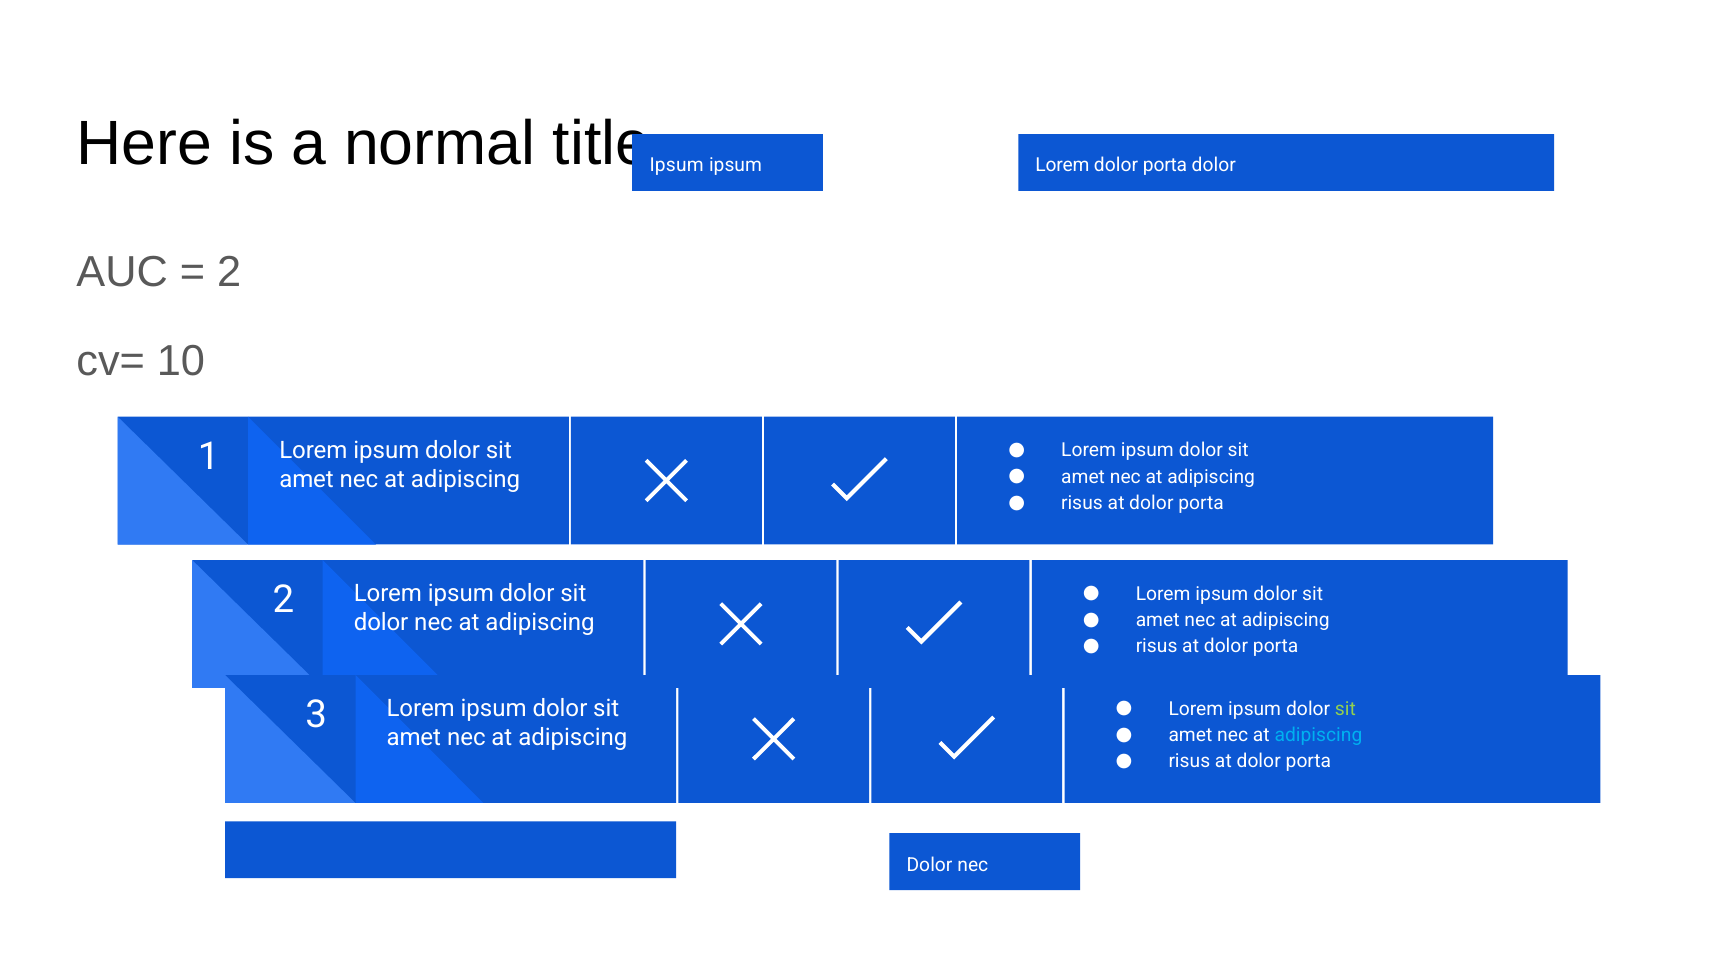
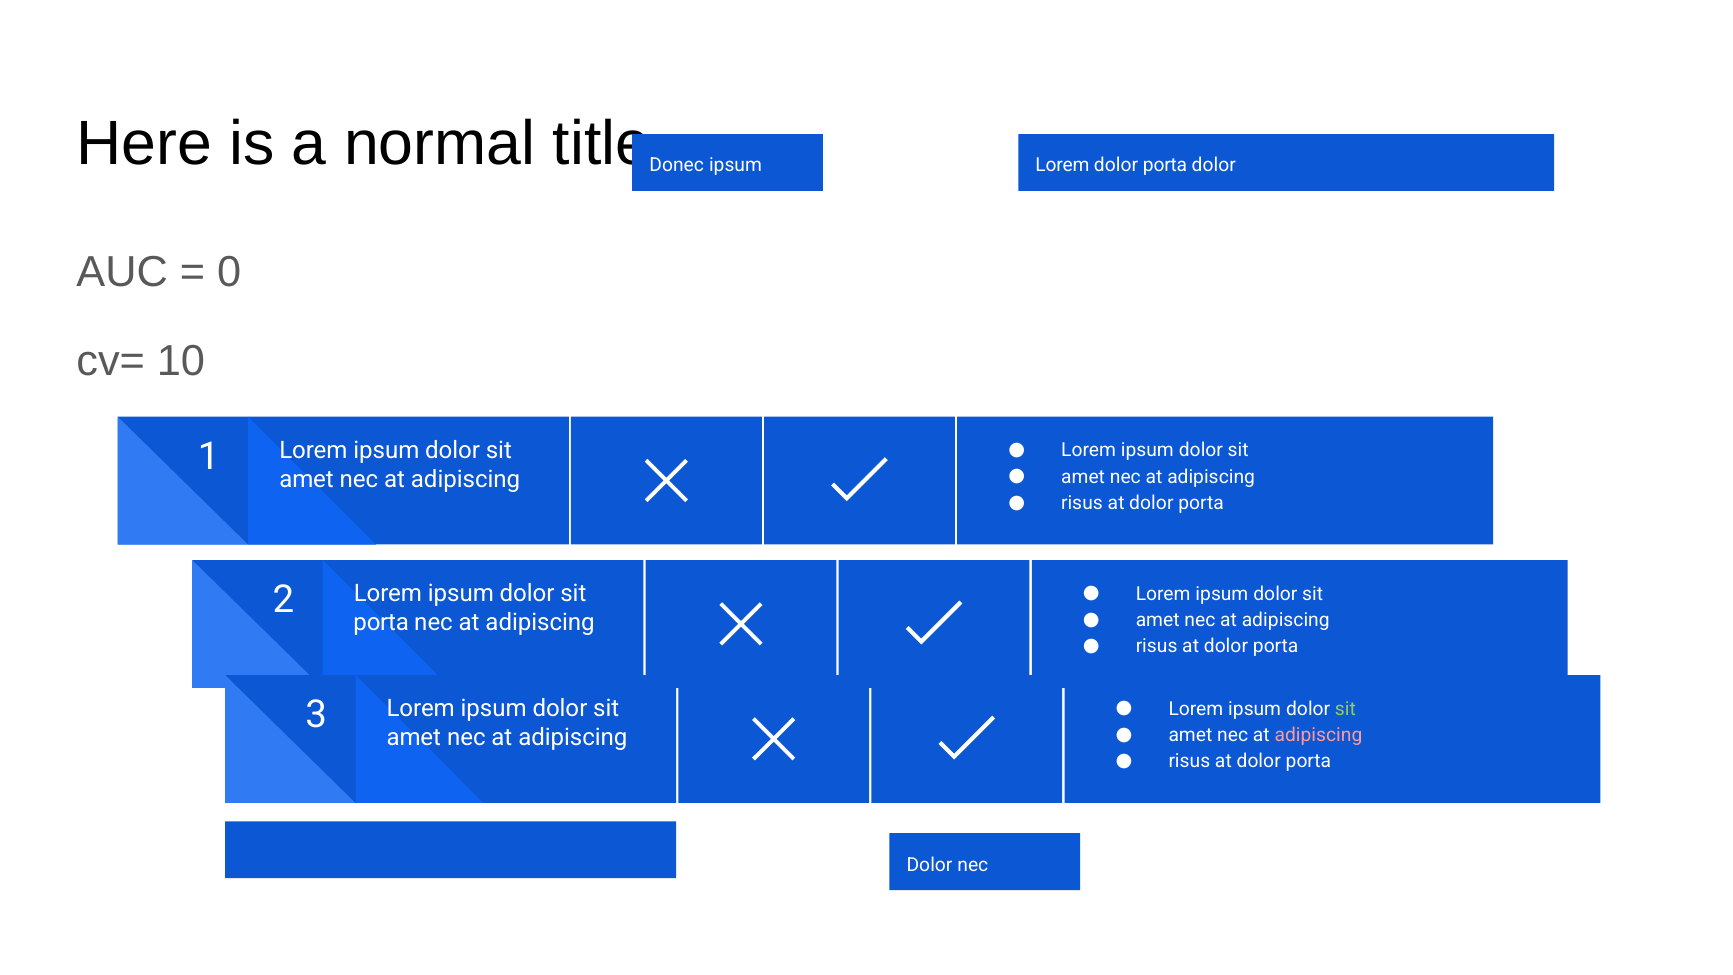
Ipsum at (677, 166): Ipsum -> Donec
2 at (229, 273): 2 -> 0
dolor at (381, 622): dolor -> porta
adipiscing at (1318, 735) colour: light blue -> pink
